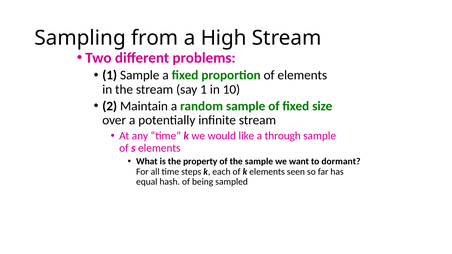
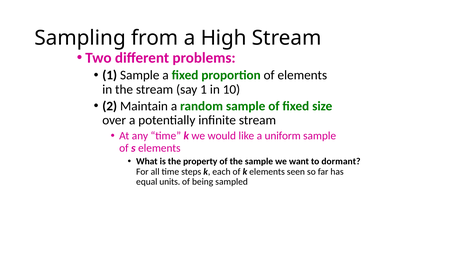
through: through -> uniform
hash: hash -> units
